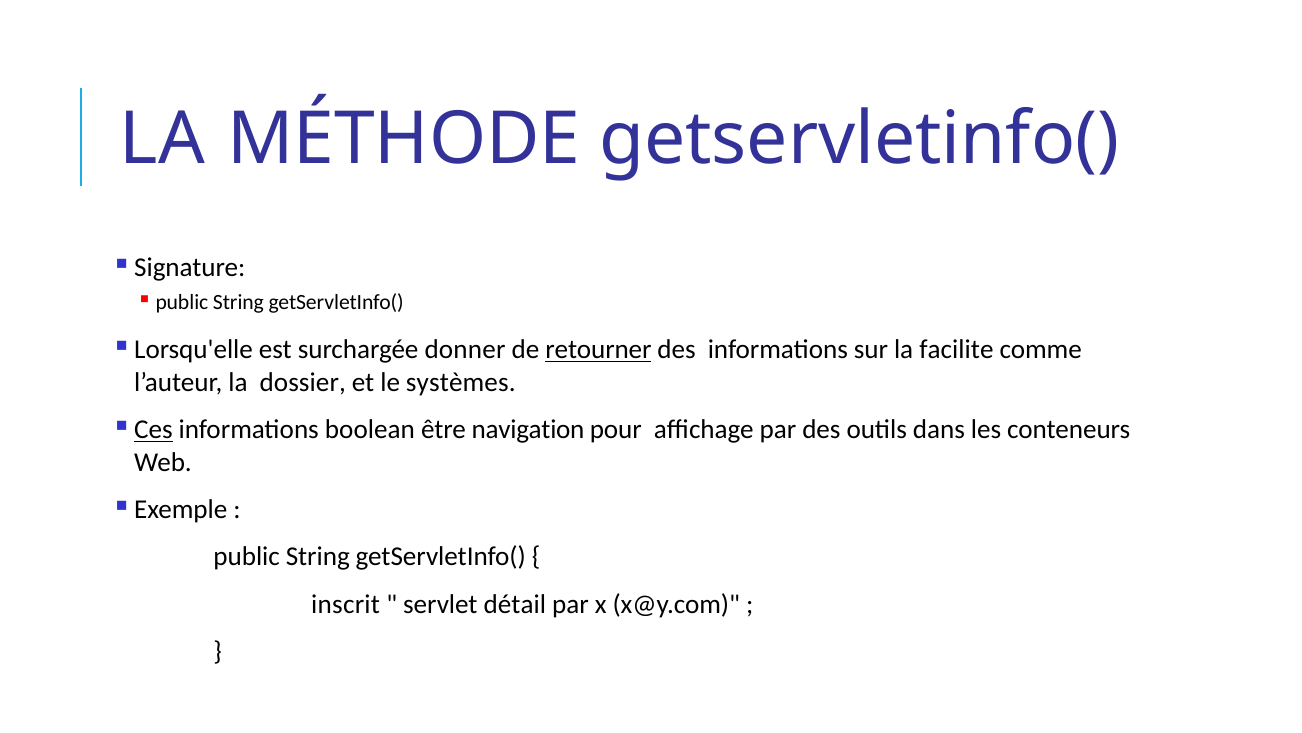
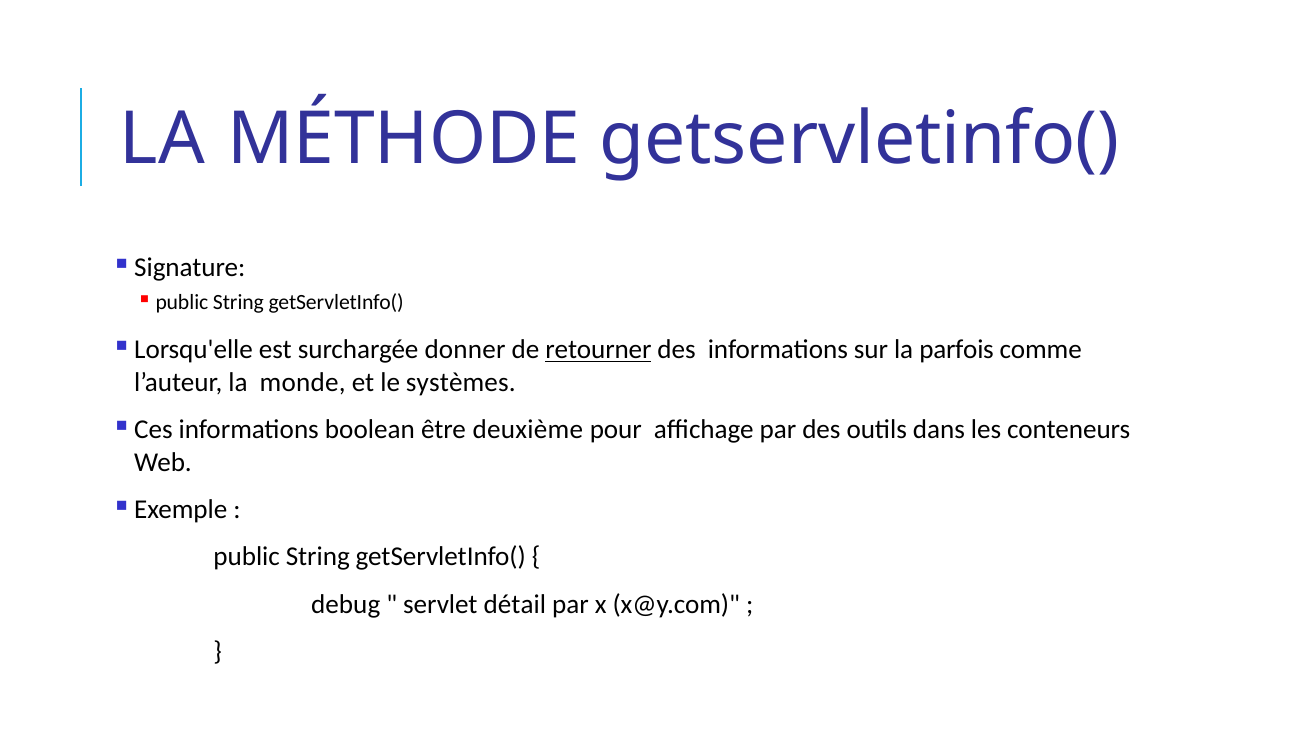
facilite: facilite -> parfois
dossier: dossier -> monde
Ces underline: present -> none
navigation: navigation -> deuxième
inscrit: inscrit -> debug
